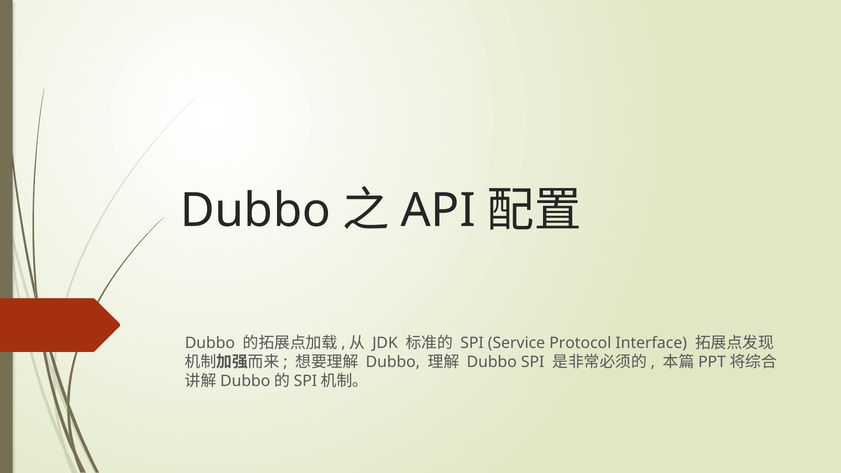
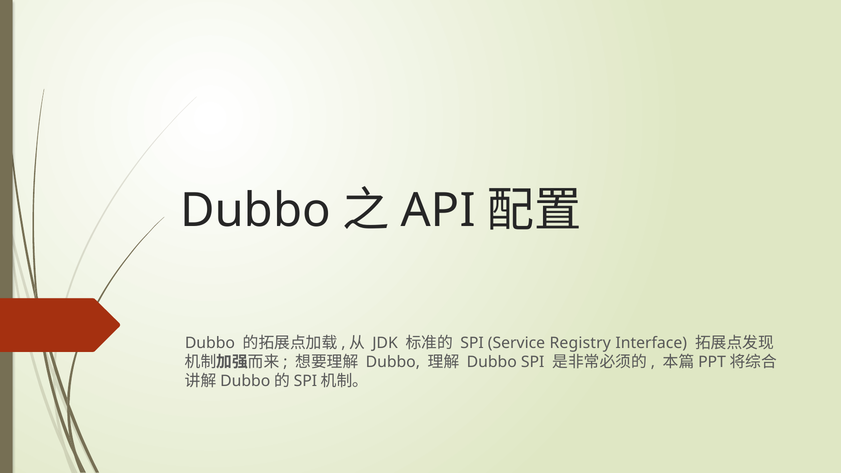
Protocol: Protocol -> Registry
